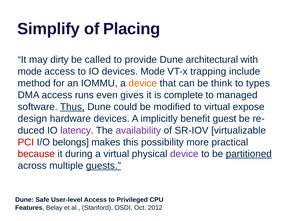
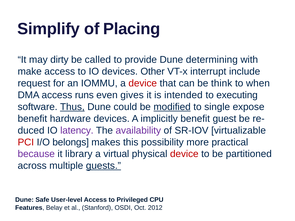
architectural: architectural -> determining
mode at (30, 72): mode -> make
devices Mode: Mode -> Other
trapping: trapping -> interrupt
method: method -> request
device at (143, 83) colour: orange -> red
types: types -> when
complete: complete -> intended
managed: managed -> executing
modified underline: none -> present
to virtual: virtual -> single
design at (32, 119): design -> benefit
because colour: red -> purple
during: during -> library
device at (184, 154) colour: purple -> red
partitioned underline: present -> none
